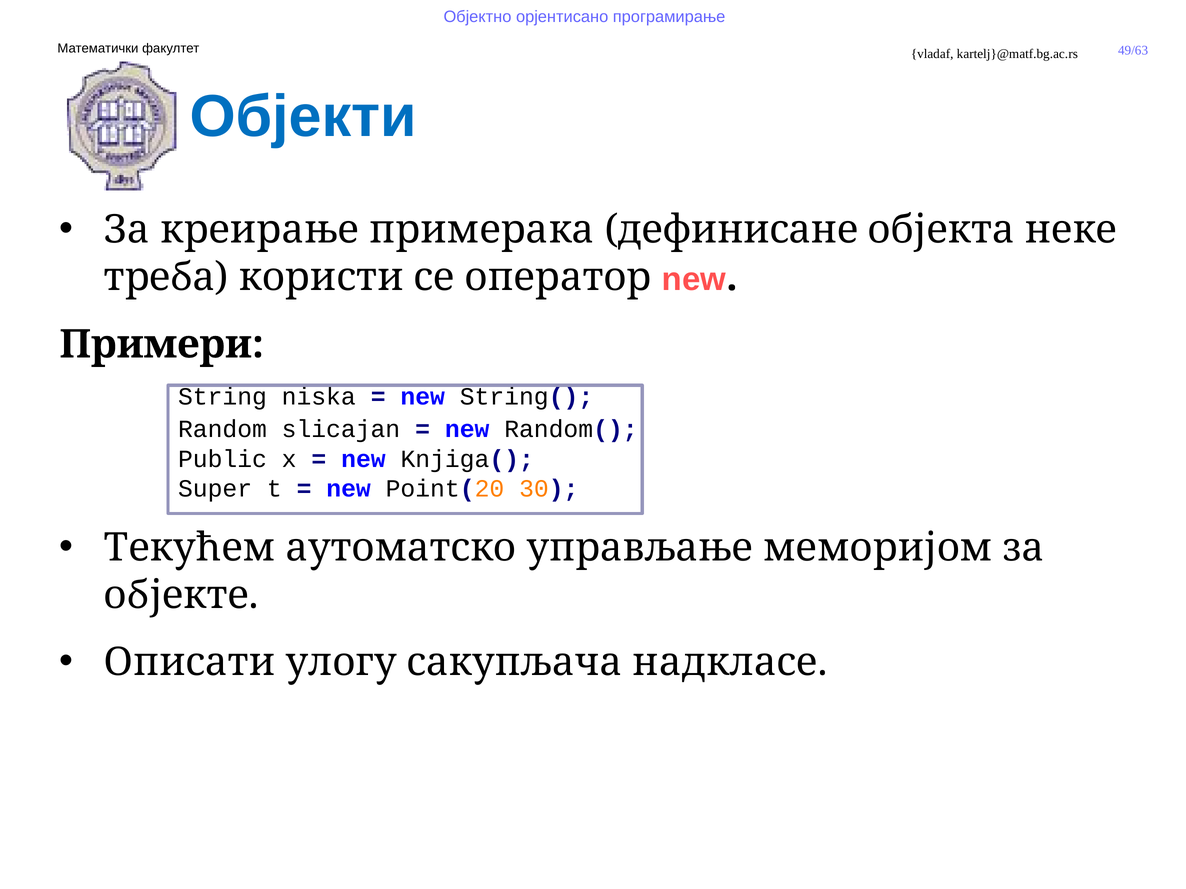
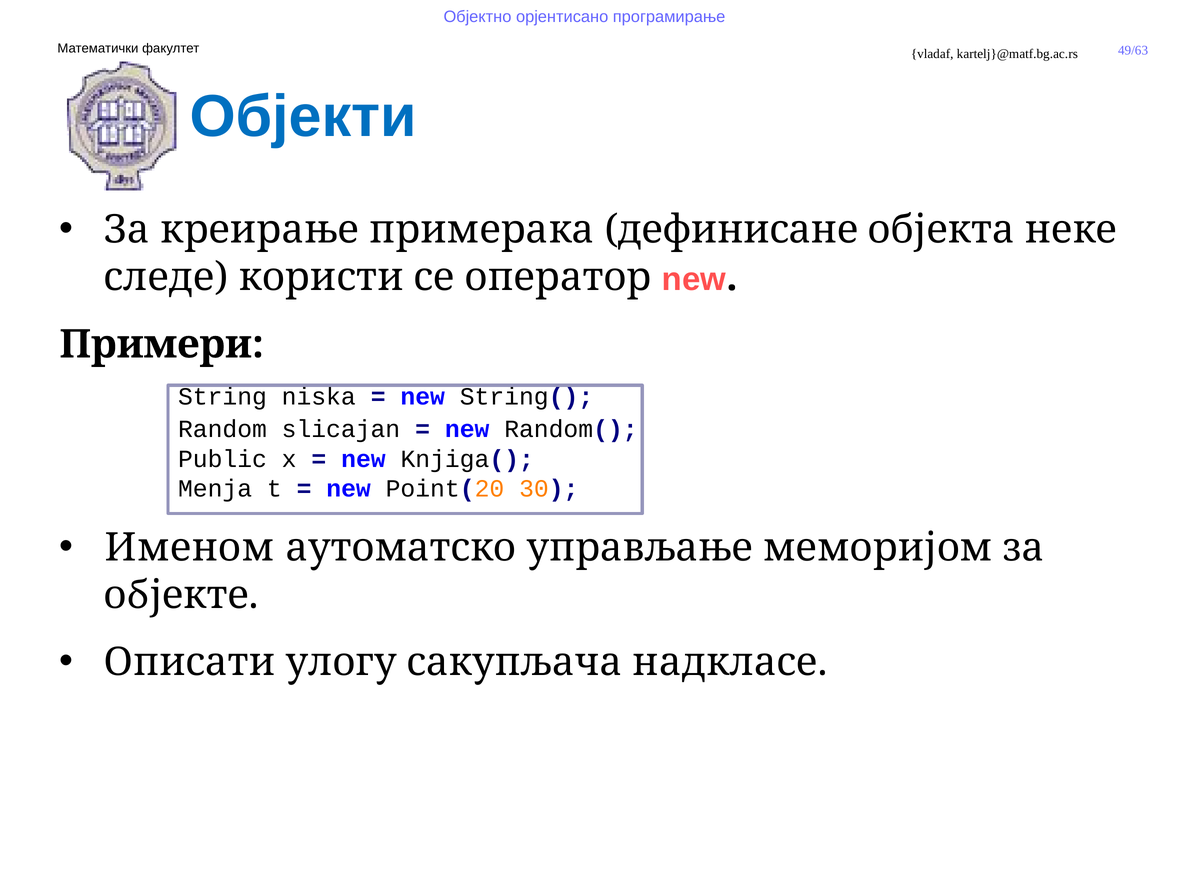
треба: треба -> следе
Super: Super -> Menja
Текућем: Текућем -> Именом
